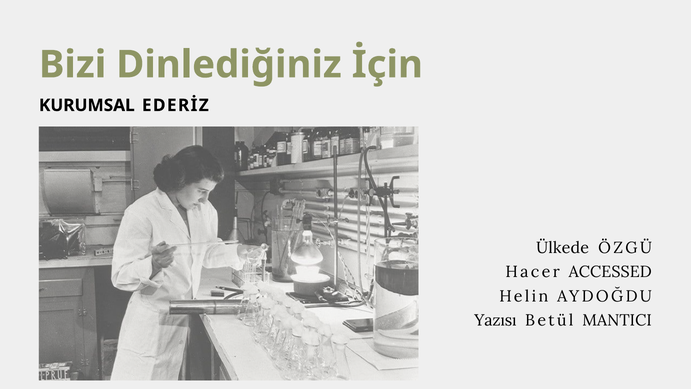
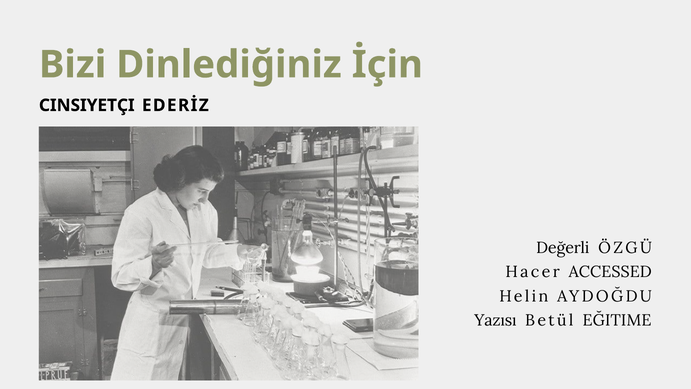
KURUMSAL: KURUMSAL -> CINSIYETÇI
Ülkede: Ülkede -> Değerli
MANTICI: MANTICI -> EĞITIME
